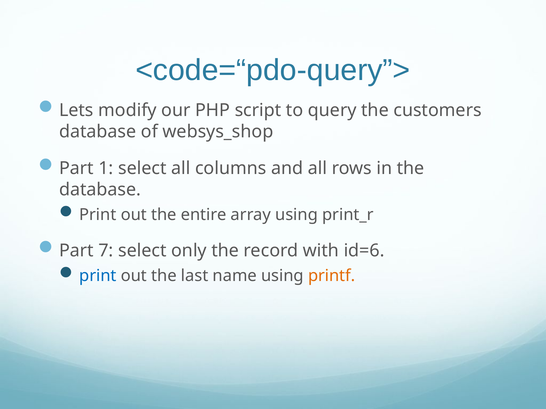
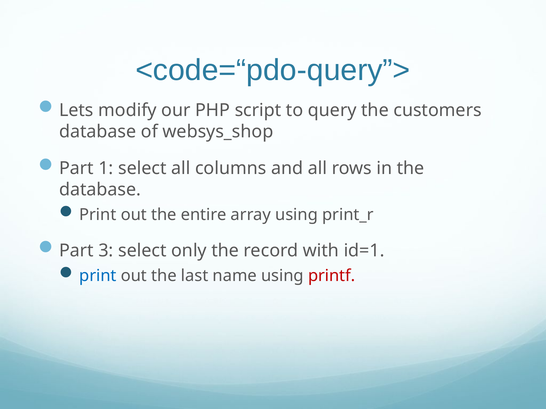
7: 7 -> 3
id=6: id=6 -> id=1
printf colour: orange -> red
